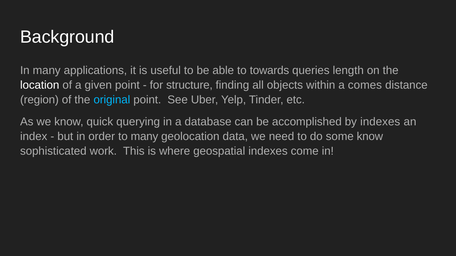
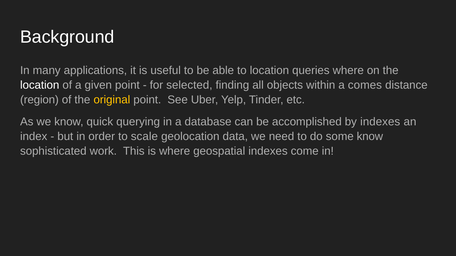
to towards: towards -> location
queries length: length -> where
structure: structure -> selected
original colour: light blue -> yellow
to many: many -> scale
